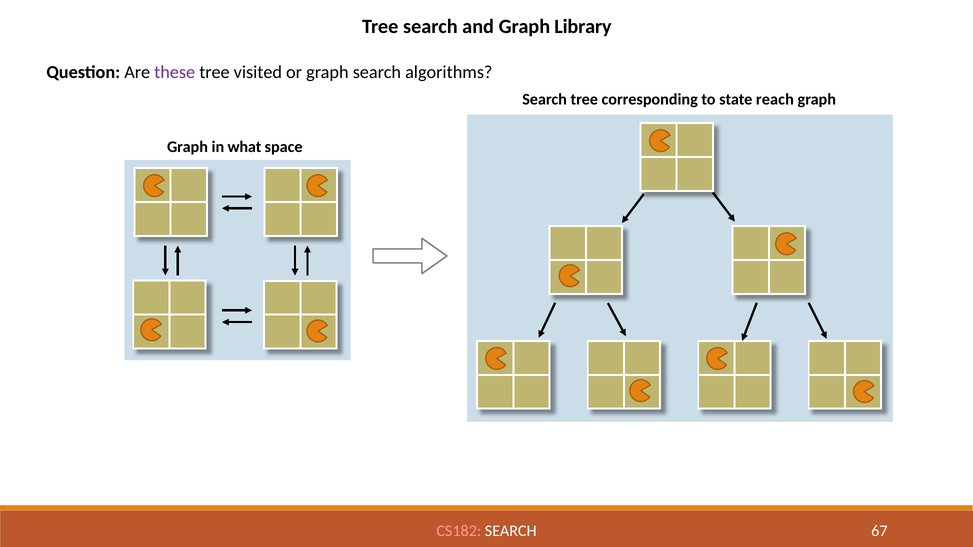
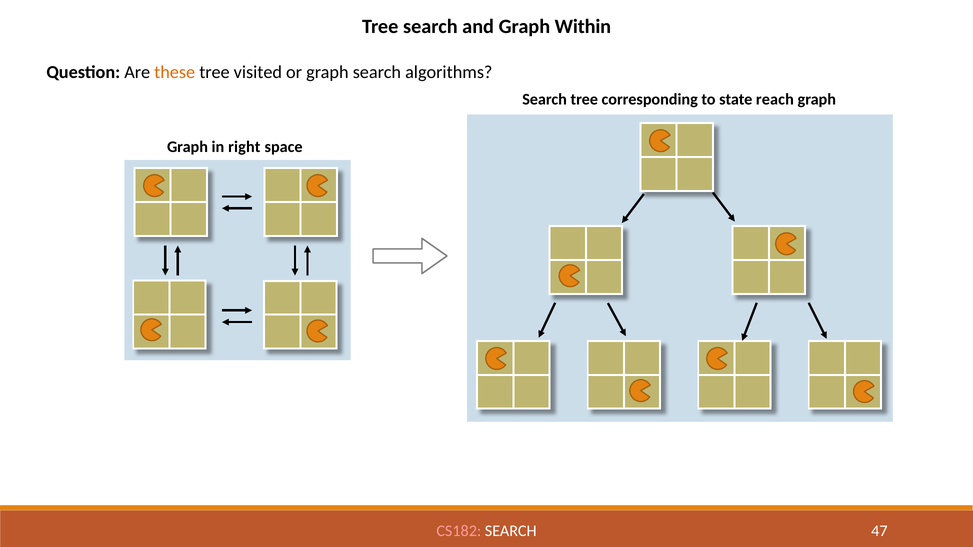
Library: Library -> Within
these colour: purple -> orange
what: what -> right
67: 67 -> 47
